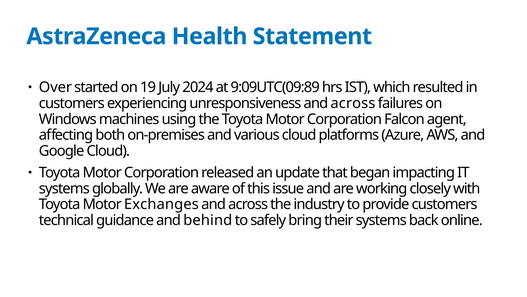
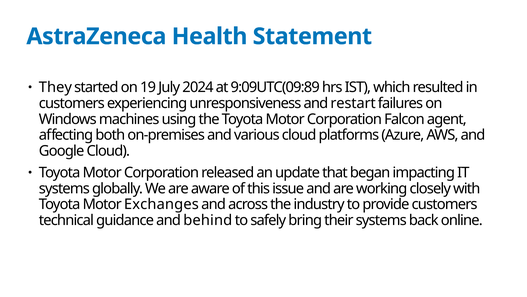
Over: Over -> They
unresponsiveness and across: across -> restart
